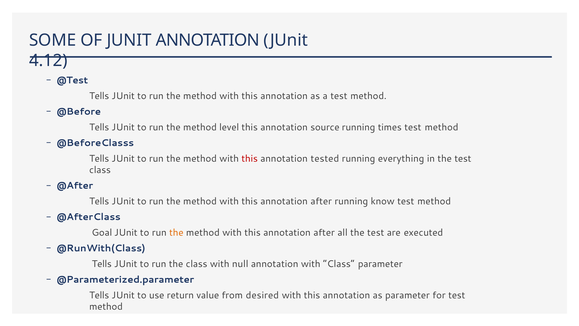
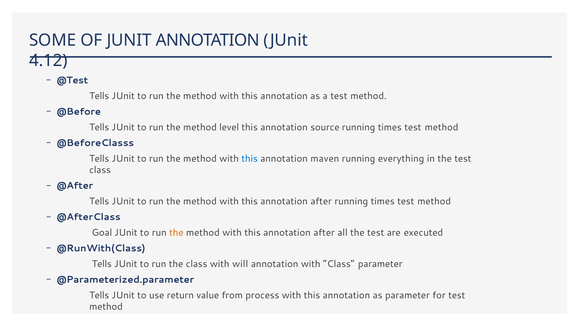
this at (250, 158) colour: red -> blue
tested: tested -> maven
after running know: know -> times
null: null -> will
desired: desired -> process
